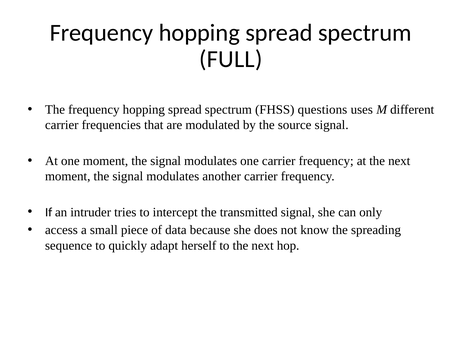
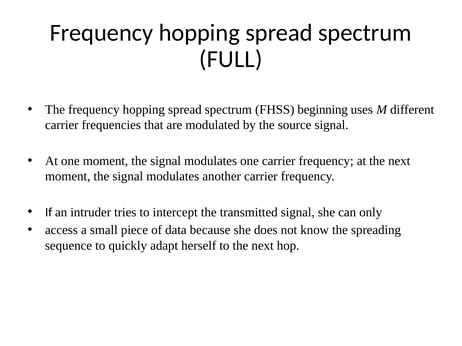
questions: questions -> beginning
